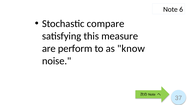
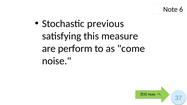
compare: compare -> previous
know: know -> come
